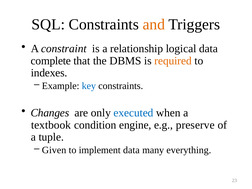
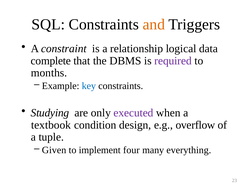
required colour: orange -> purple
indexes: indexes -> months
Changes: Changes -> Studying
executed colour: blue -> purple
engine: engine -> design
preserve: preserve -> overflow
implement data: data -> four
